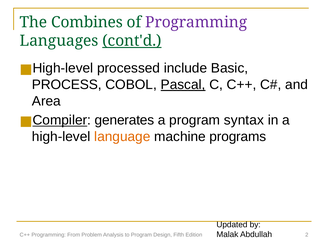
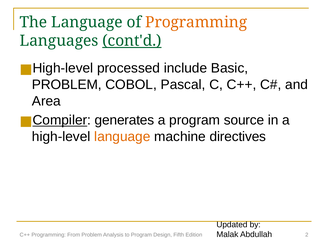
The Combines: Combines -> Language
Programming at (196, 22) colour: purple -> orange
PROCESS at (67, 85): PROCESS -> PROBLEM
Pascal underline: present -> none
syntax: syntax -> source
programs: programs -> directives
